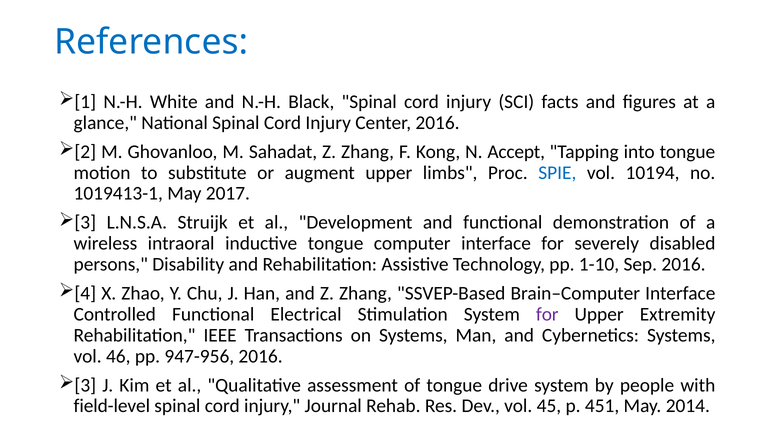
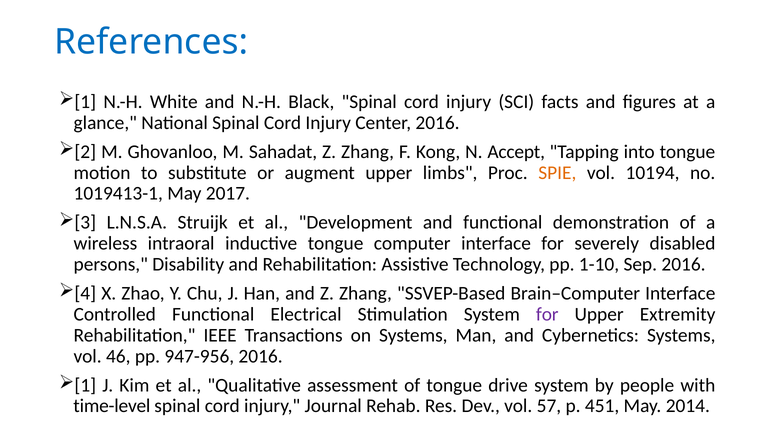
SPIE colour: blue -> orange
3 at (85, 385): 3 -> 1
field-level: field-level -> time-level
45: 45 -> 57
